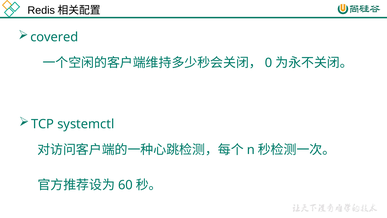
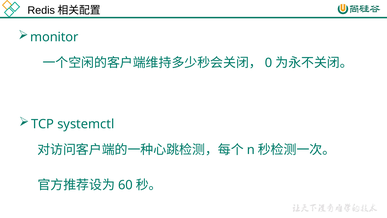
covered: covered -> monitor
